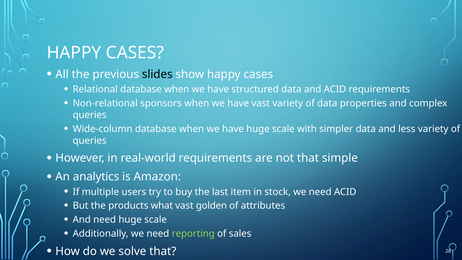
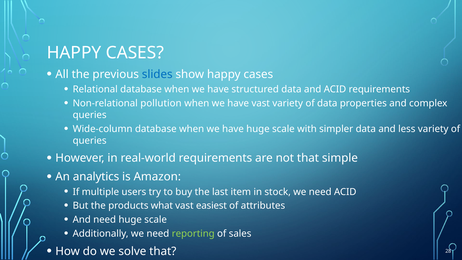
slides colour: black -> blue
sponsors: sponsors -> pollution
golden: golden -> easiest
